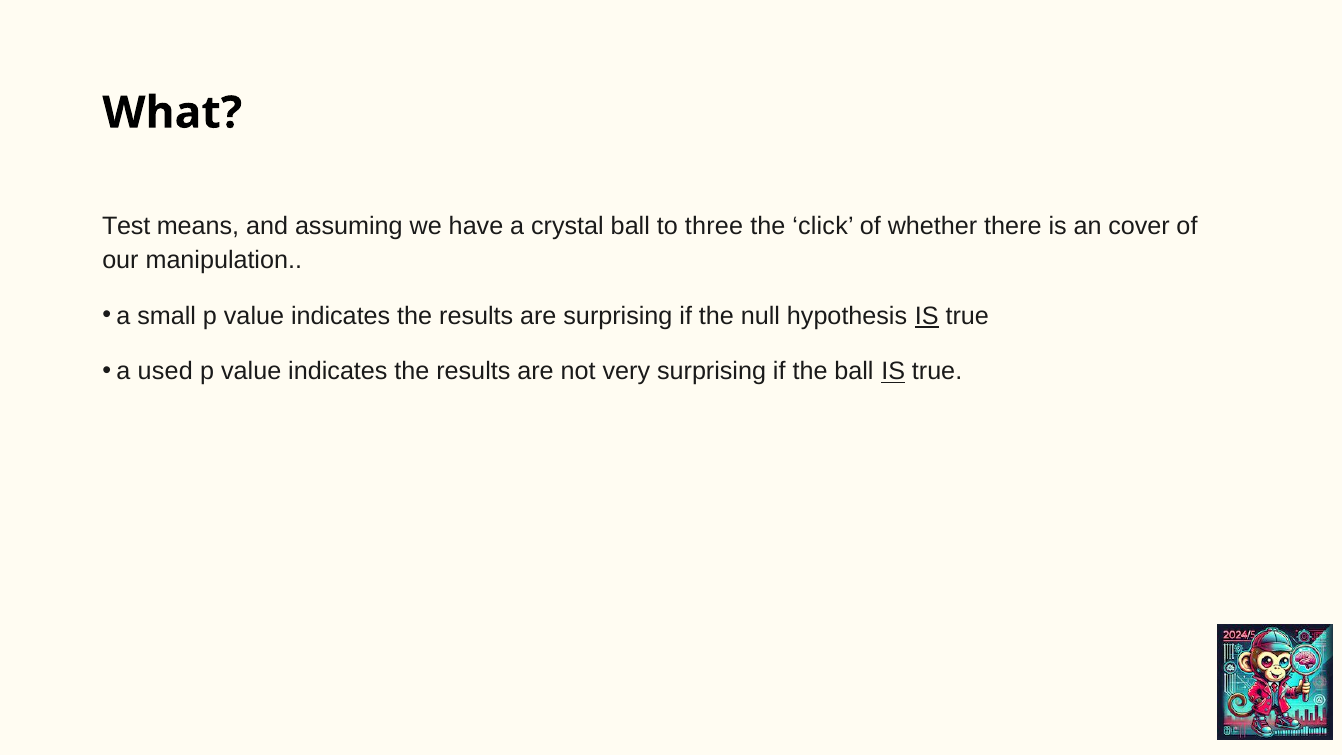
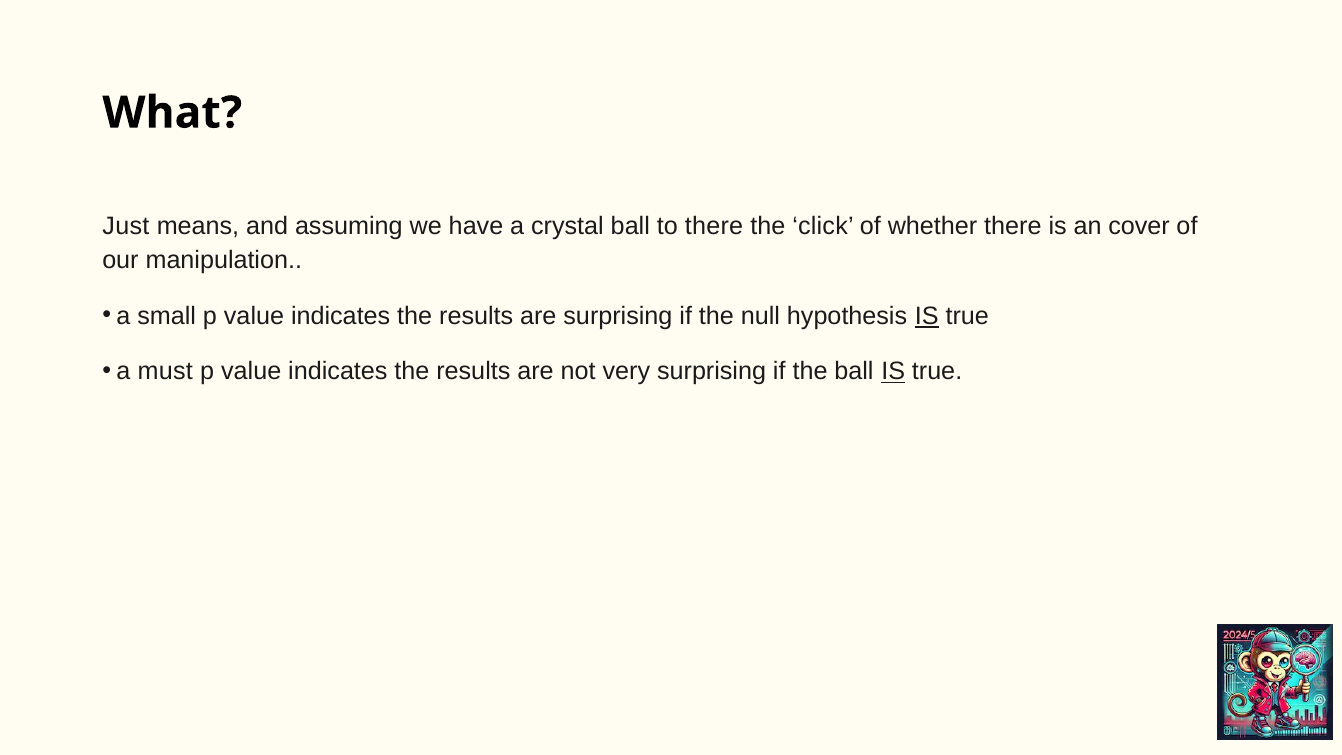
Test: Test -> Just
to three: three -> there
used: used -> must
